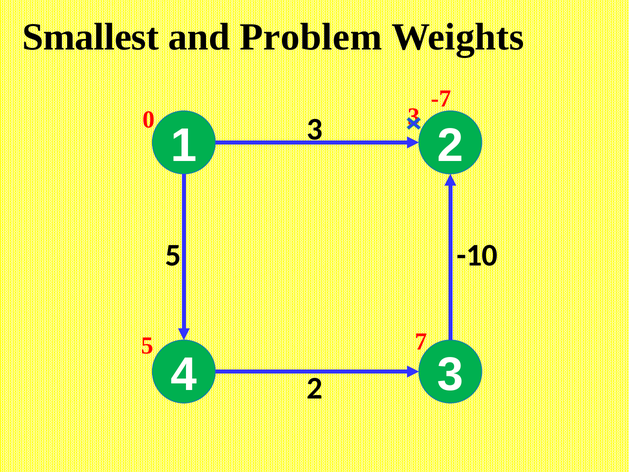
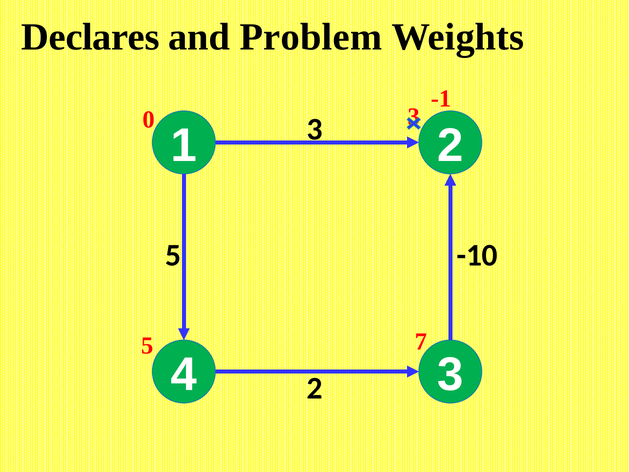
Smallest: Smallest -> Declares
-7: -7 -> -1
